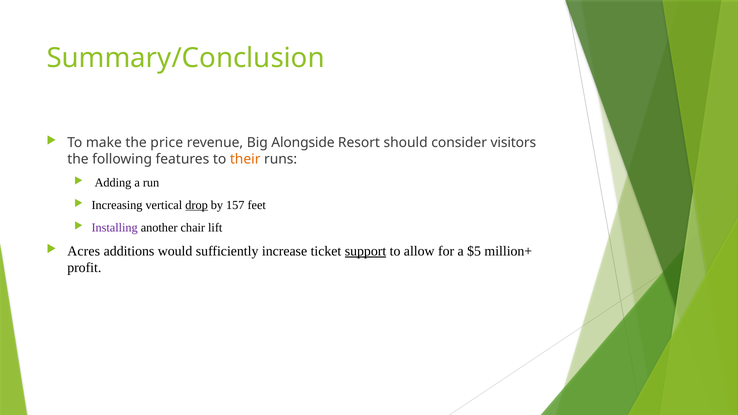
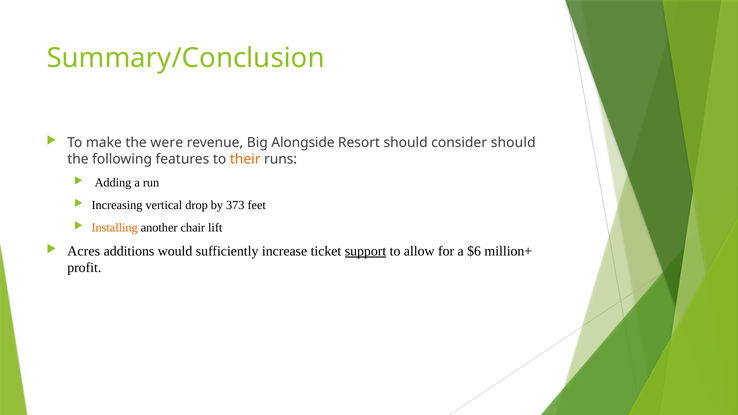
price: price -> were
consider visitors: visitors -> should
drop underline: present -> none
157: 157 -> 373
Installing colour: purple -> orange
$5: $5 -> $6
